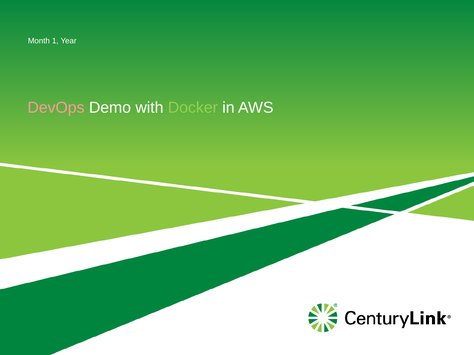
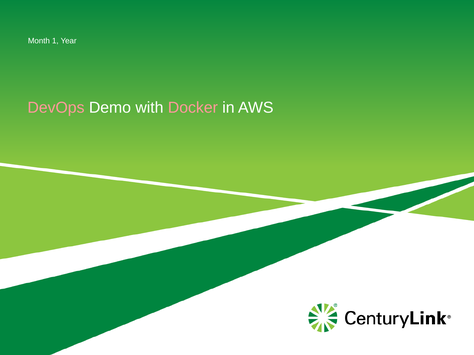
Docker colour: light green -> pink
